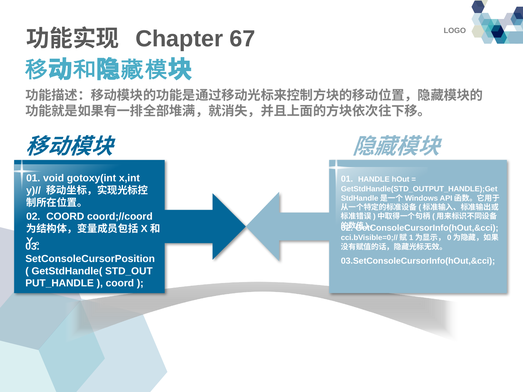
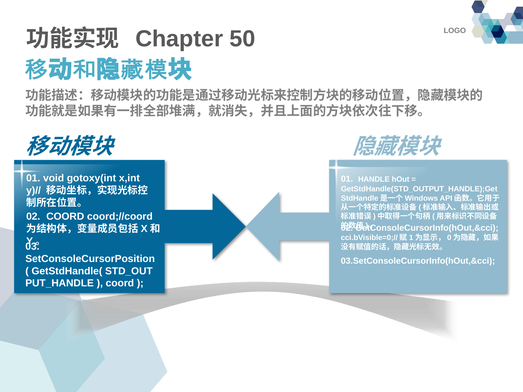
67: 67 -> 50
